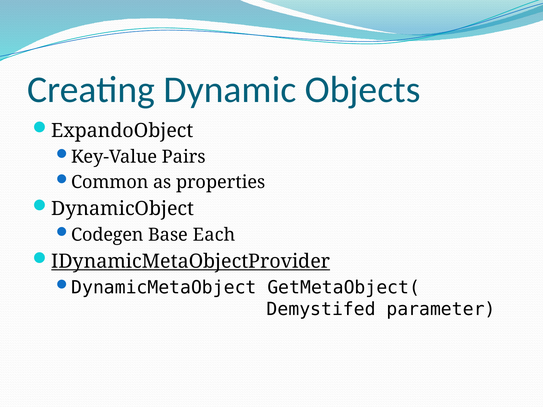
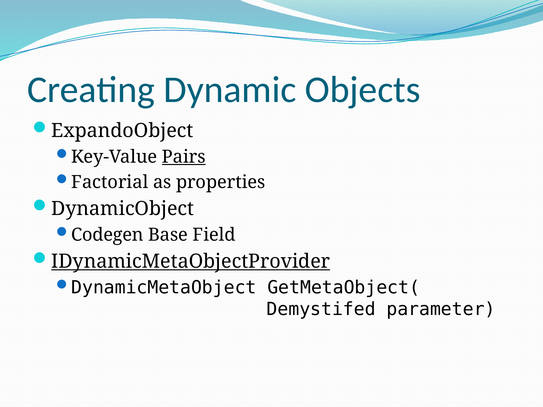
Pairs underline: none -> present
Common: Common -> Factorial
Each: Each -> Field
